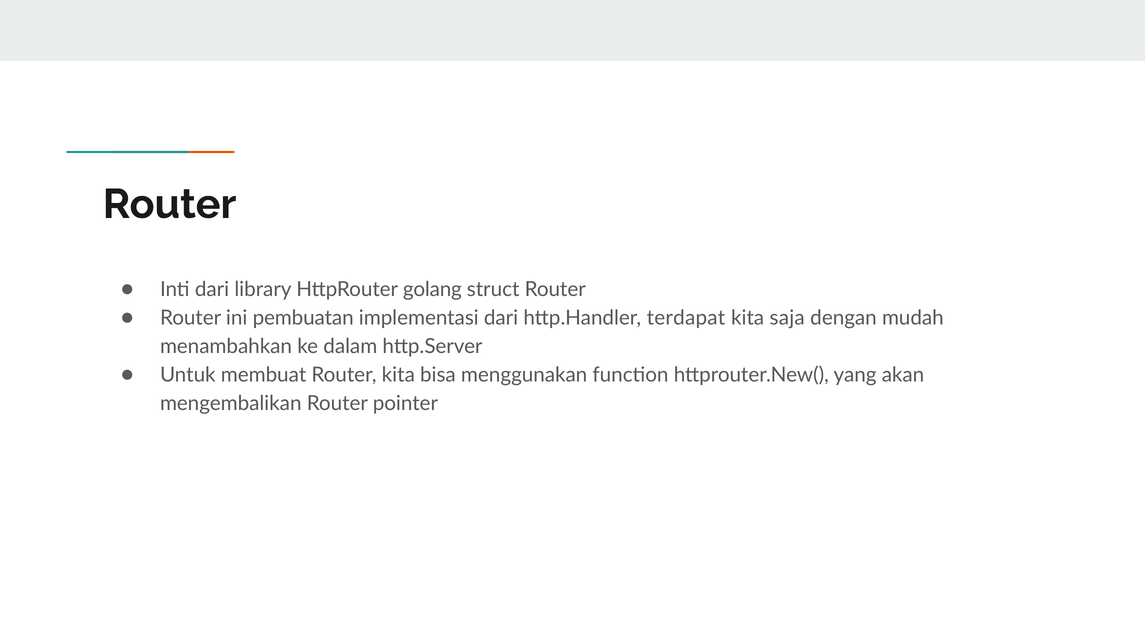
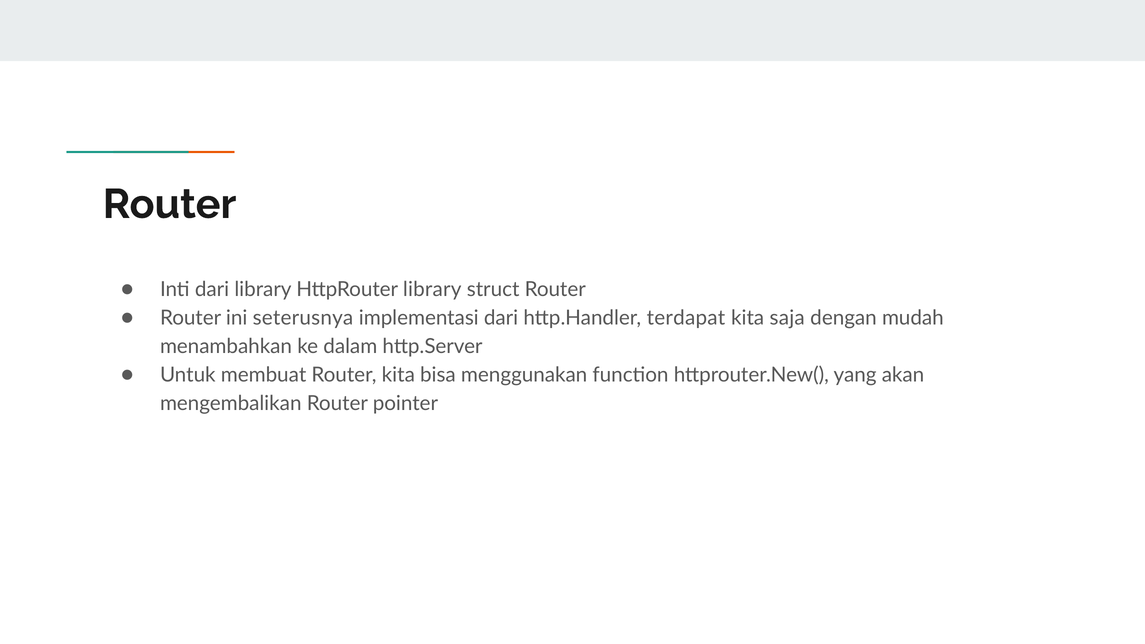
HttpRouter golang: golang -> library
pembuatan: pembuatan -> seterusnya
